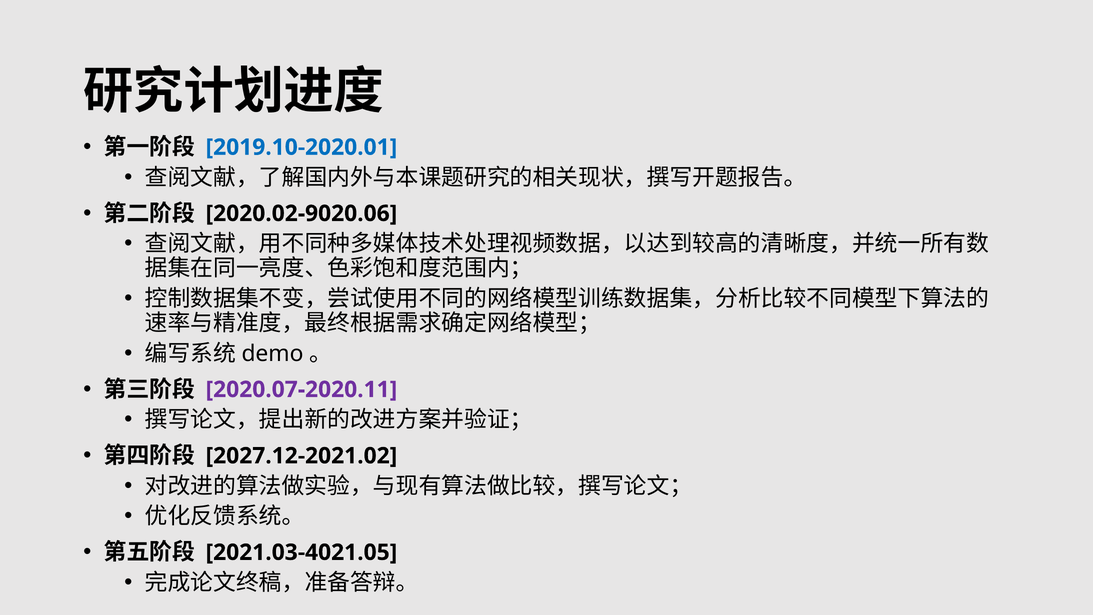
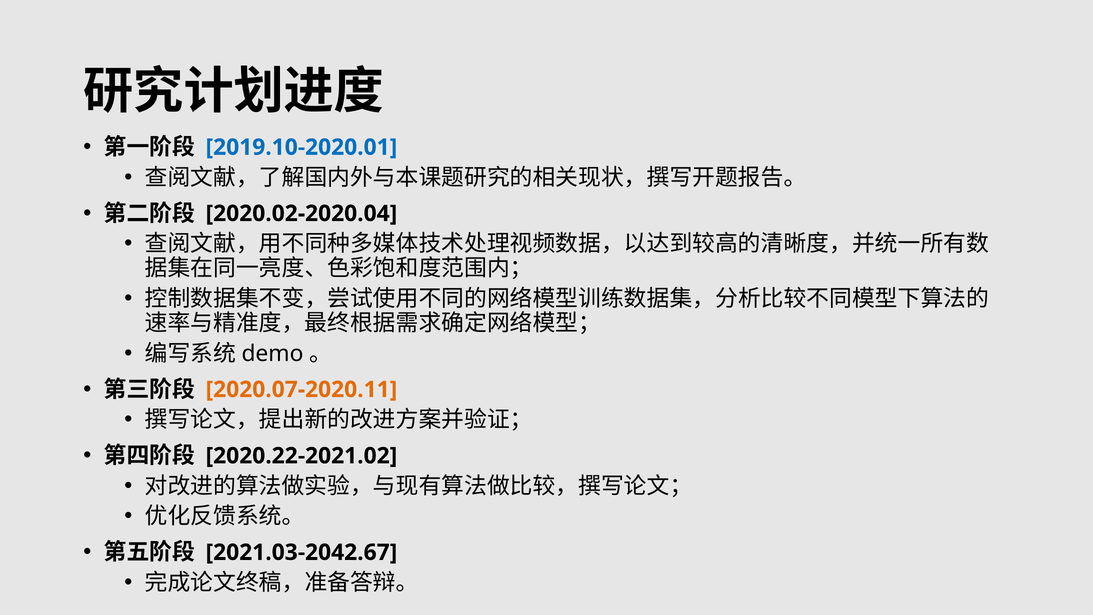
2020.02-9020.06: 2020.02-9020.06 -> 2020.02-2020.04
2020.07-2020.11 colour: purple -> orange
2027.12-2021.02: 2027.12-2021.02 -> 2020.22-2021.02
2021.03-4021.05: 2021.03-4021.05 -> 2021.03-2042.67
